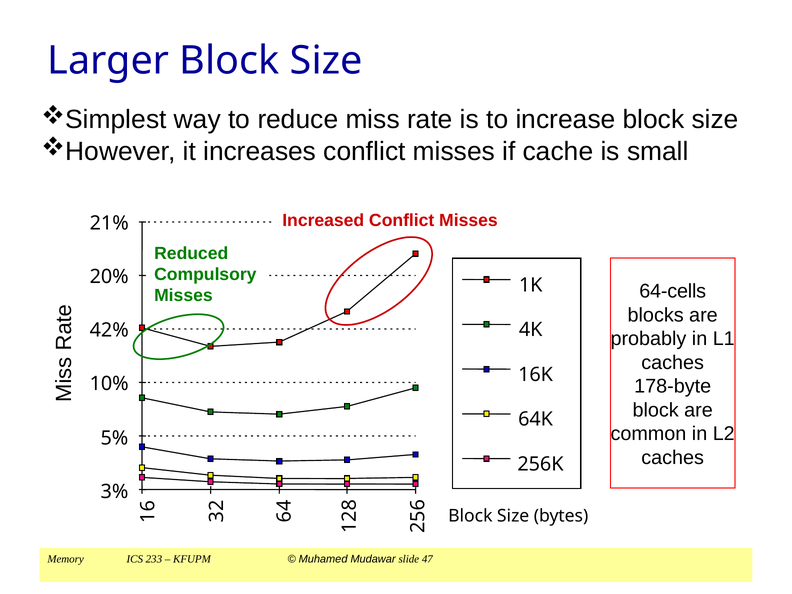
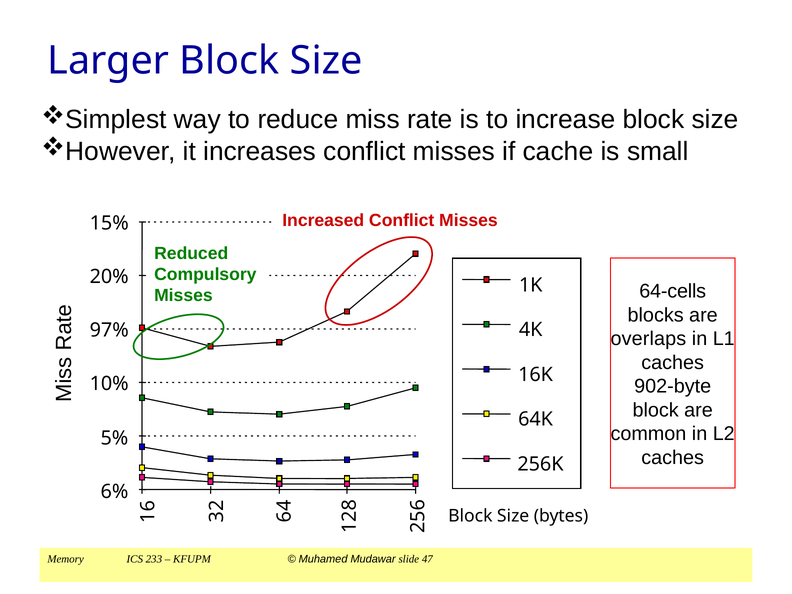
21%: 21% -> 15%
42%: 42% -> 97%
probably: probably -> overlaps
178-byte: 178-byte -> 902-byte
3%: 3% -> 6%
